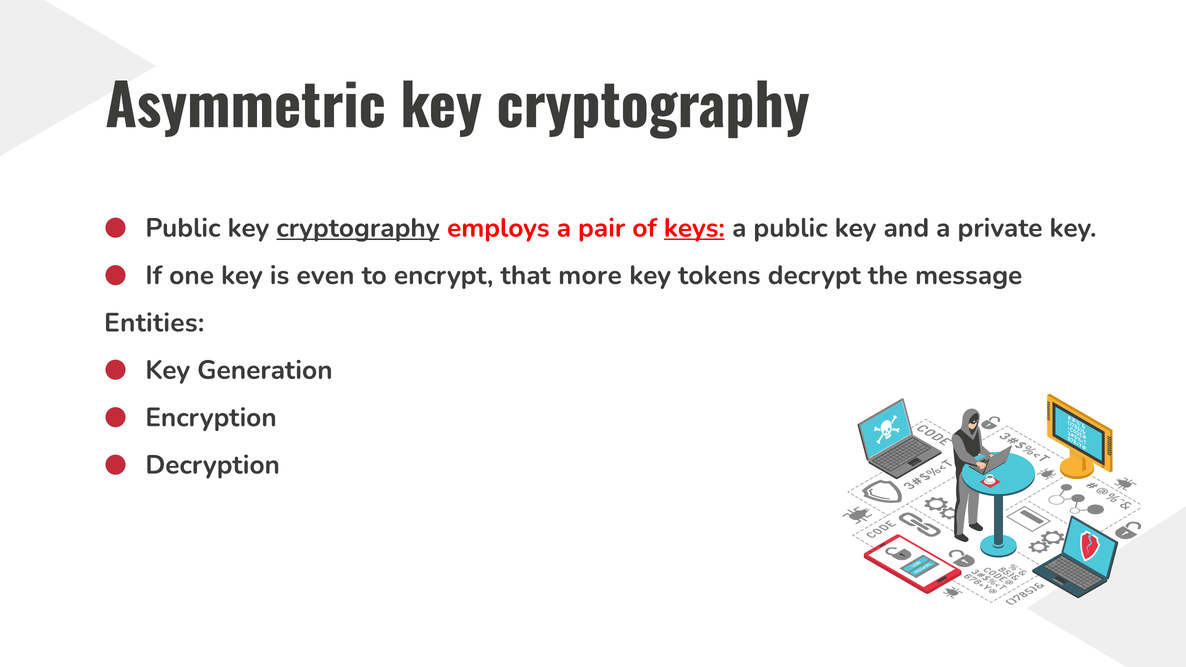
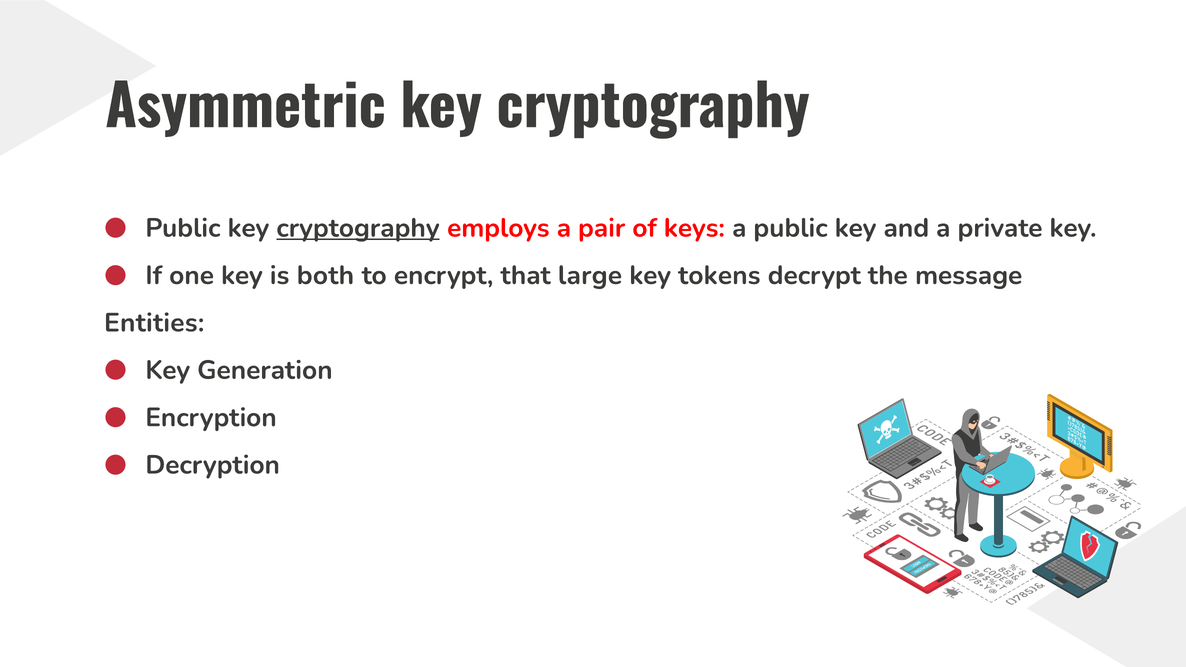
keys underline: present -> none
even: even -> both
more: more -> large
